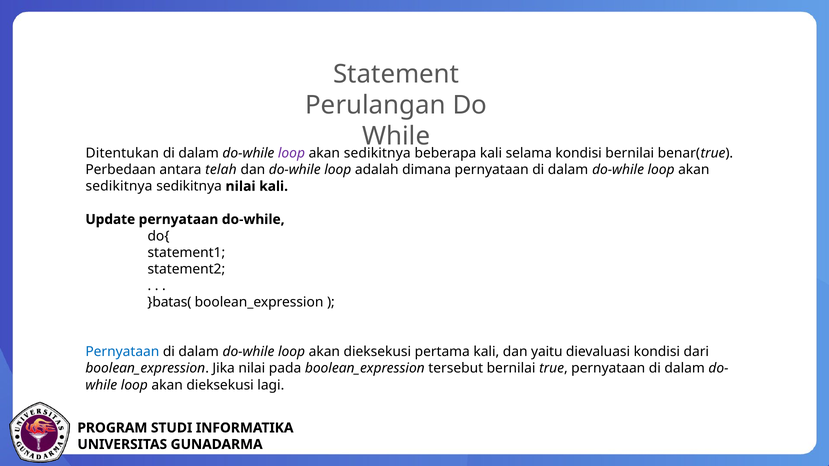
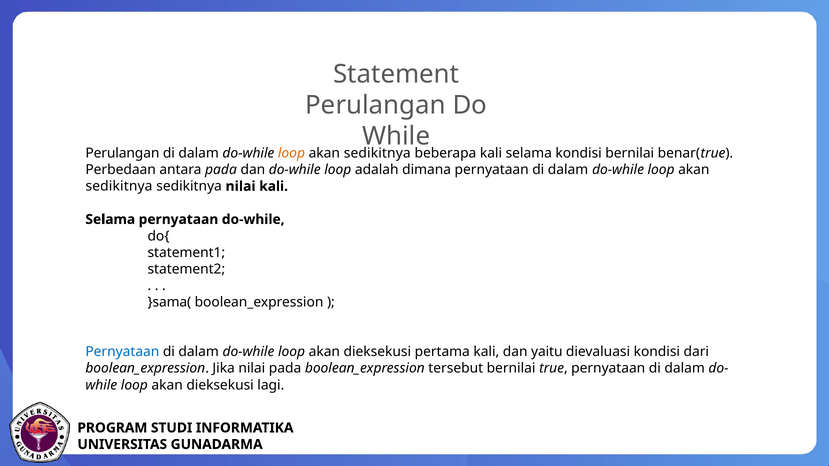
Ditentukan at (122, 153): Ditentukan -> Perulangan
loop at (291, 153) colour: purple -> orange
antara telah: telah -> pada
Update at (110, 220): Update -> Selama
}batas(: }batas( -> }sama(
